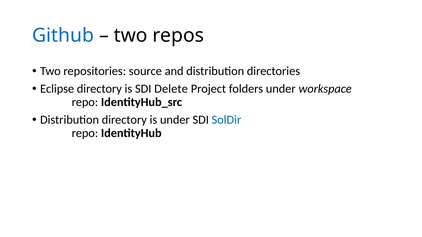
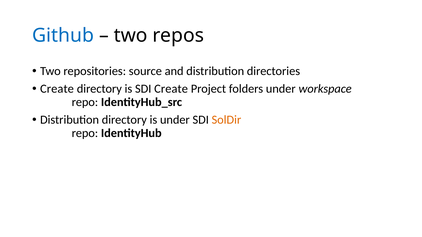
Eclipse at (57, 89): Eclipse -> Create
SDI Delete: Delete -> Create
SolDir colour: blue -> orange
